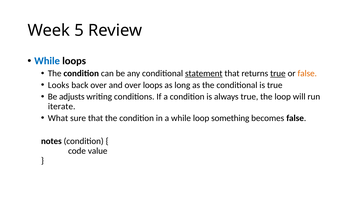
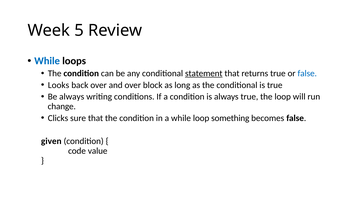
true at (278, 73) underline: present -> none
false at (307, 73) colour: orange -> blue
over loops: loops -> block
Be adjusts: adjusts -> always
iterate: iterate -> change
What: What -> Clicks
notes: notes -> given
